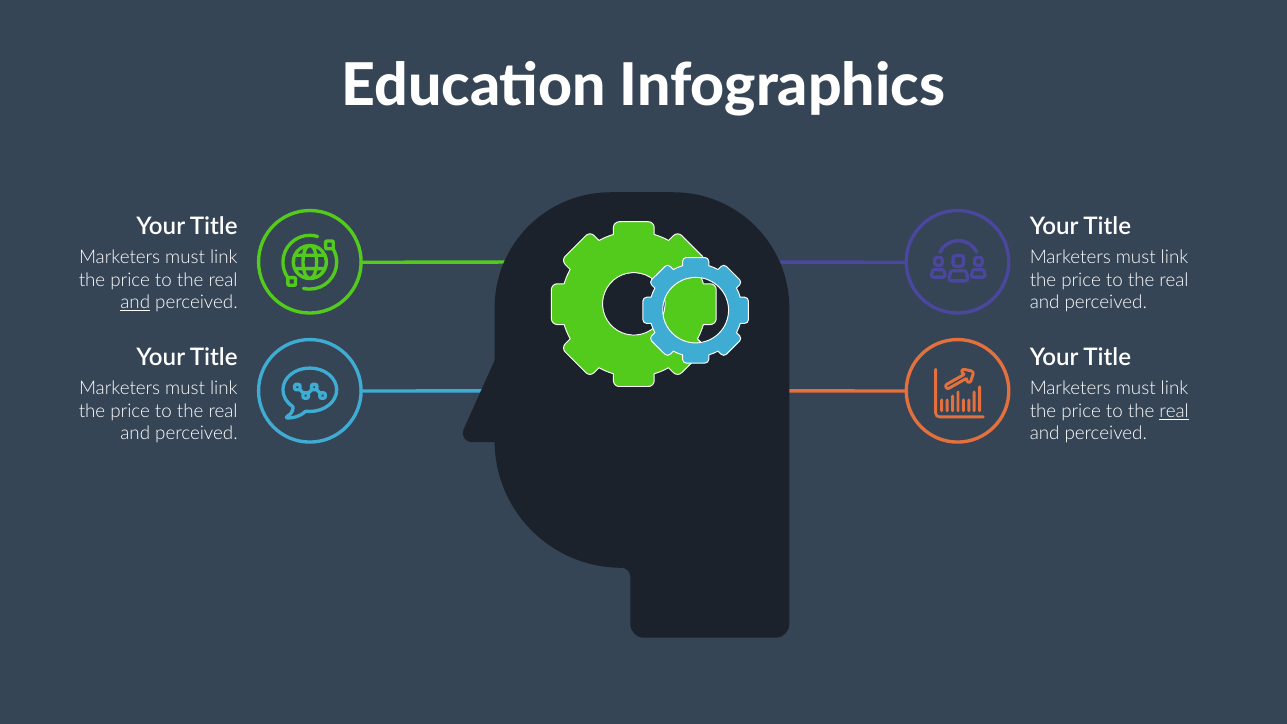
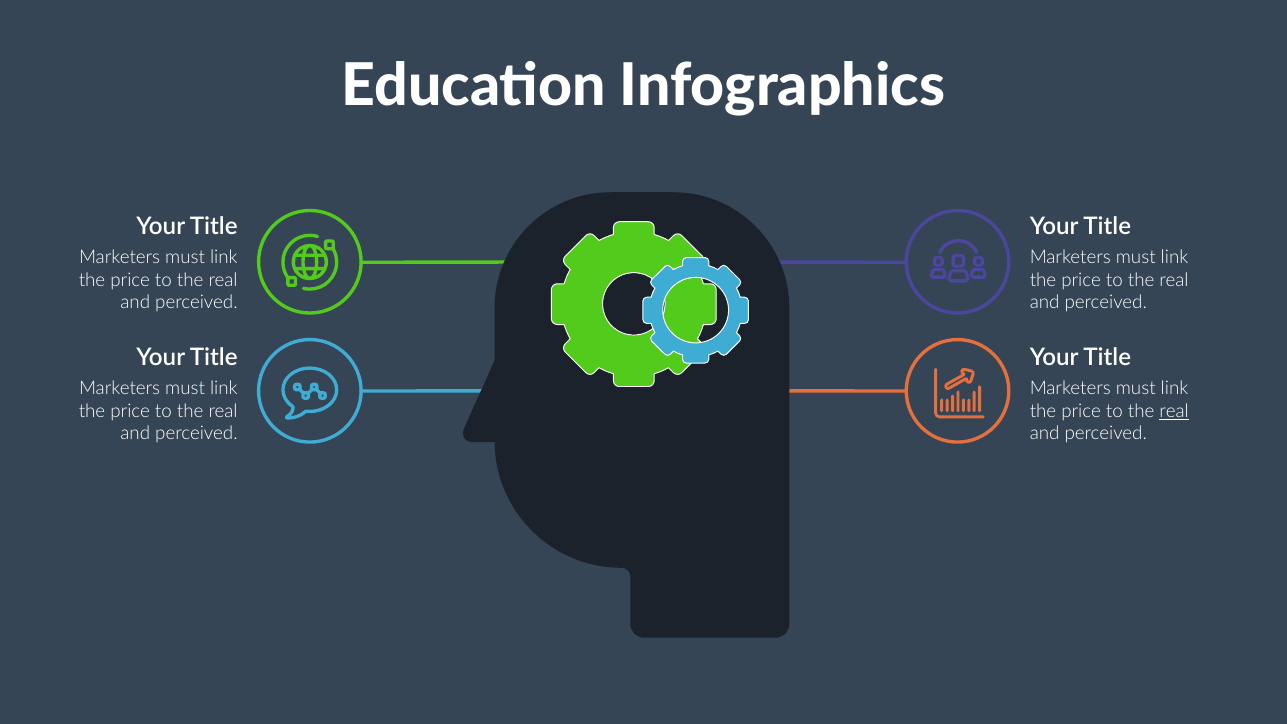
and at (135, 302) underline: present -> none
